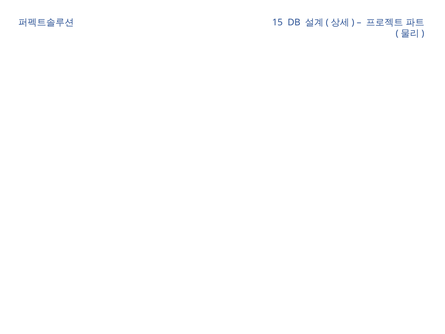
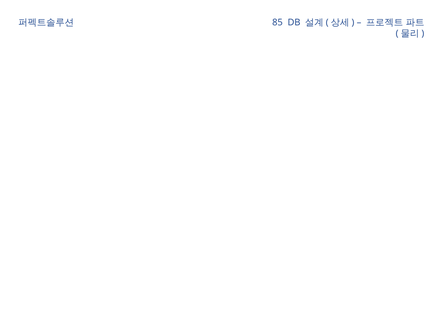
15: 15 -> 85
